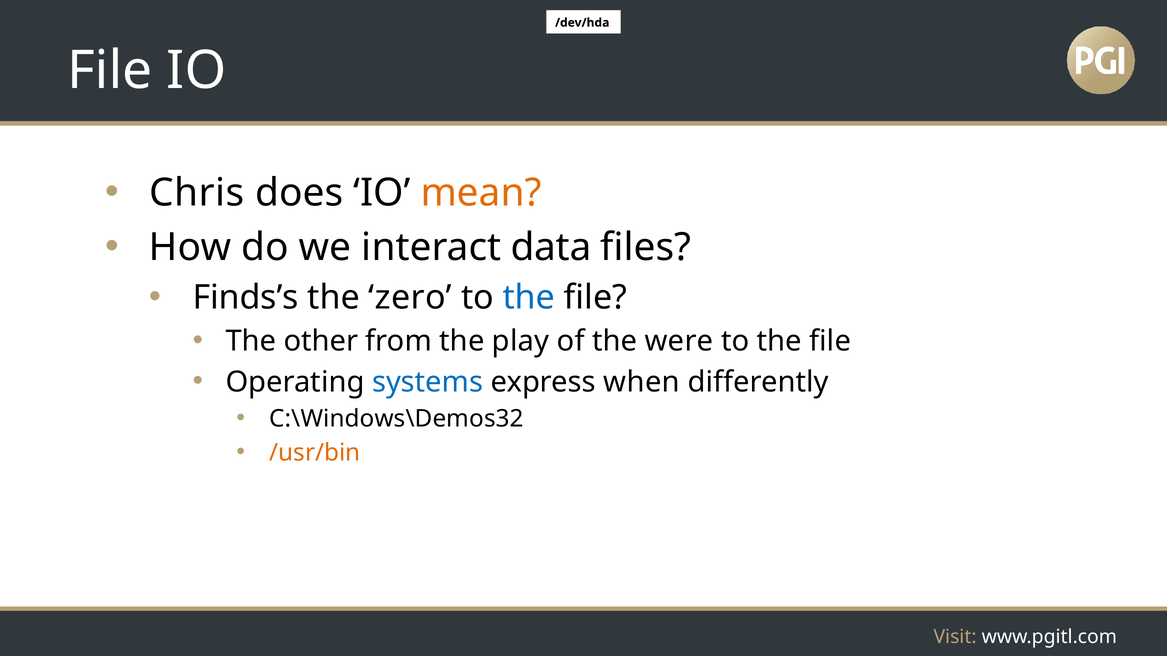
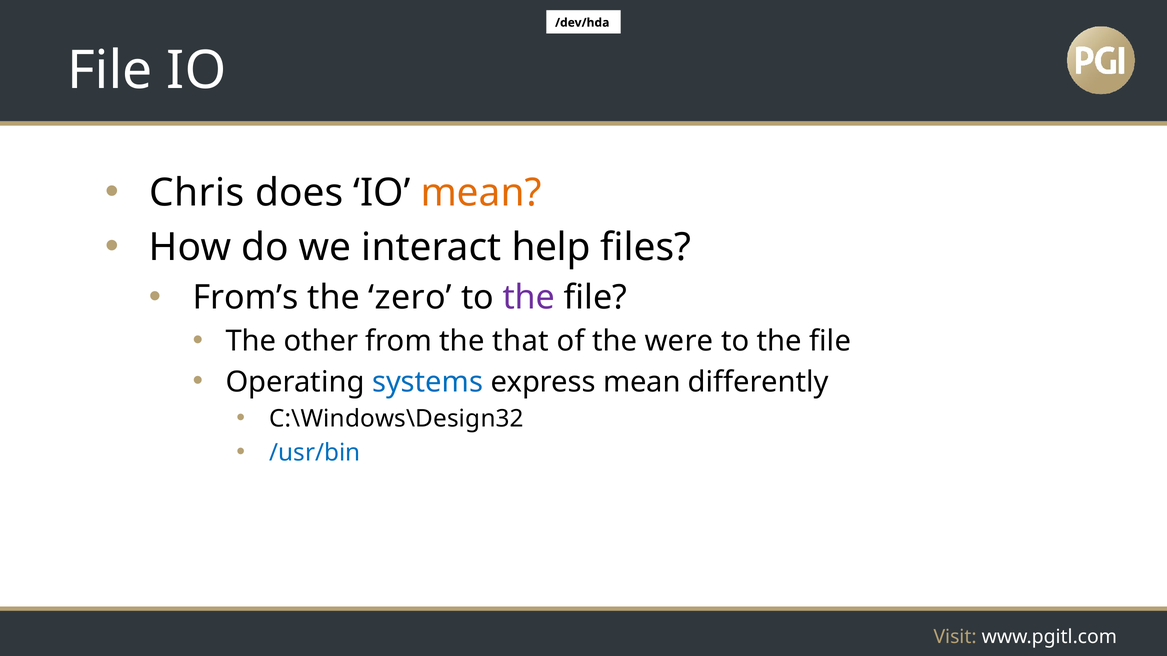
data: data -> help
Finds’s: Finds’s -> From’s
the at (529, 298) colour: blue -> purple
play: play -> that
express when: when -> mean
C:\Windows\Demos32: C:\Windows\Demos32 -> C:\Windows\Design32
/usr/bin colour: orange -> blue
